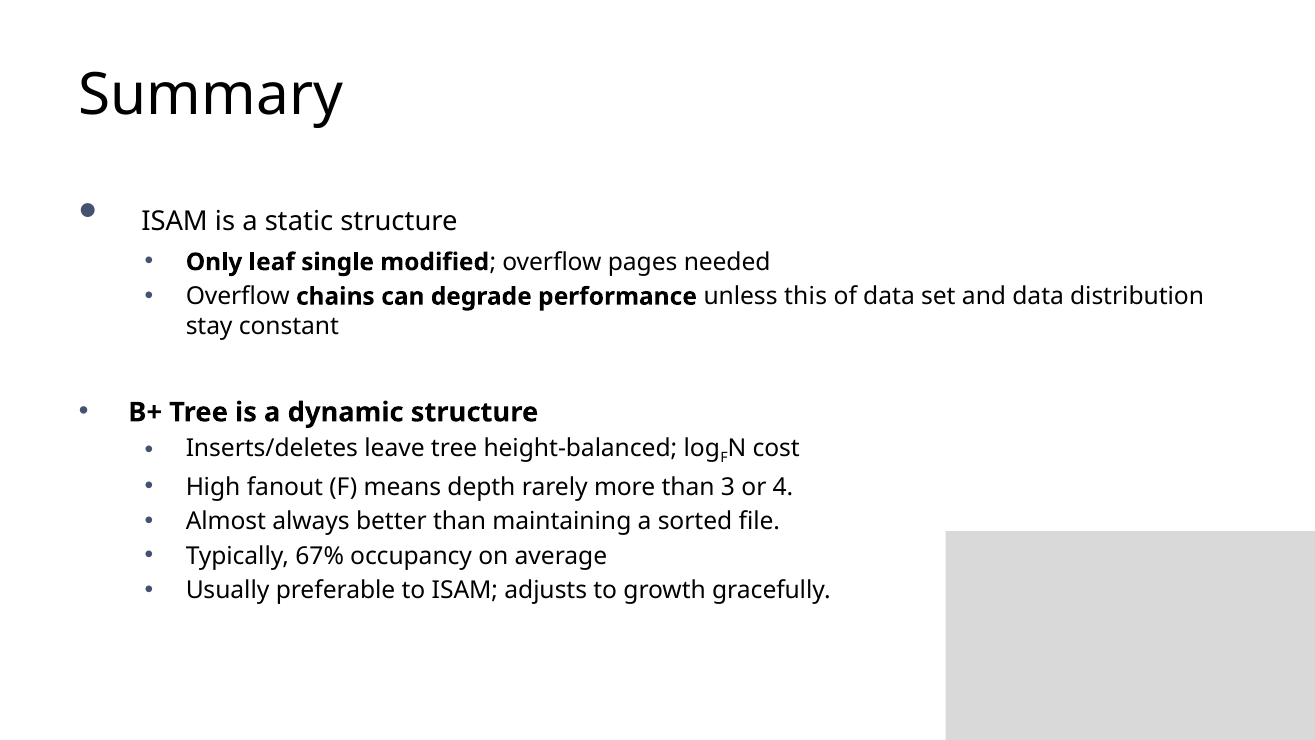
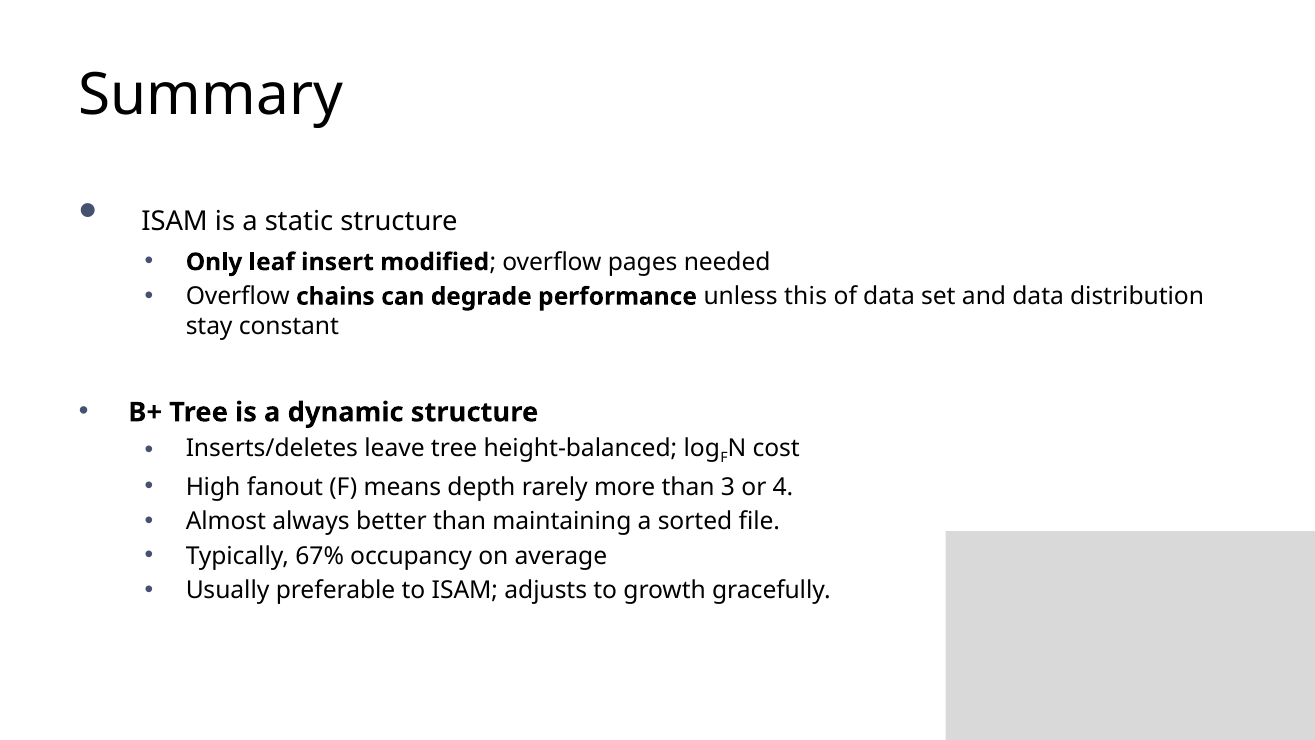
single: single -> insert
